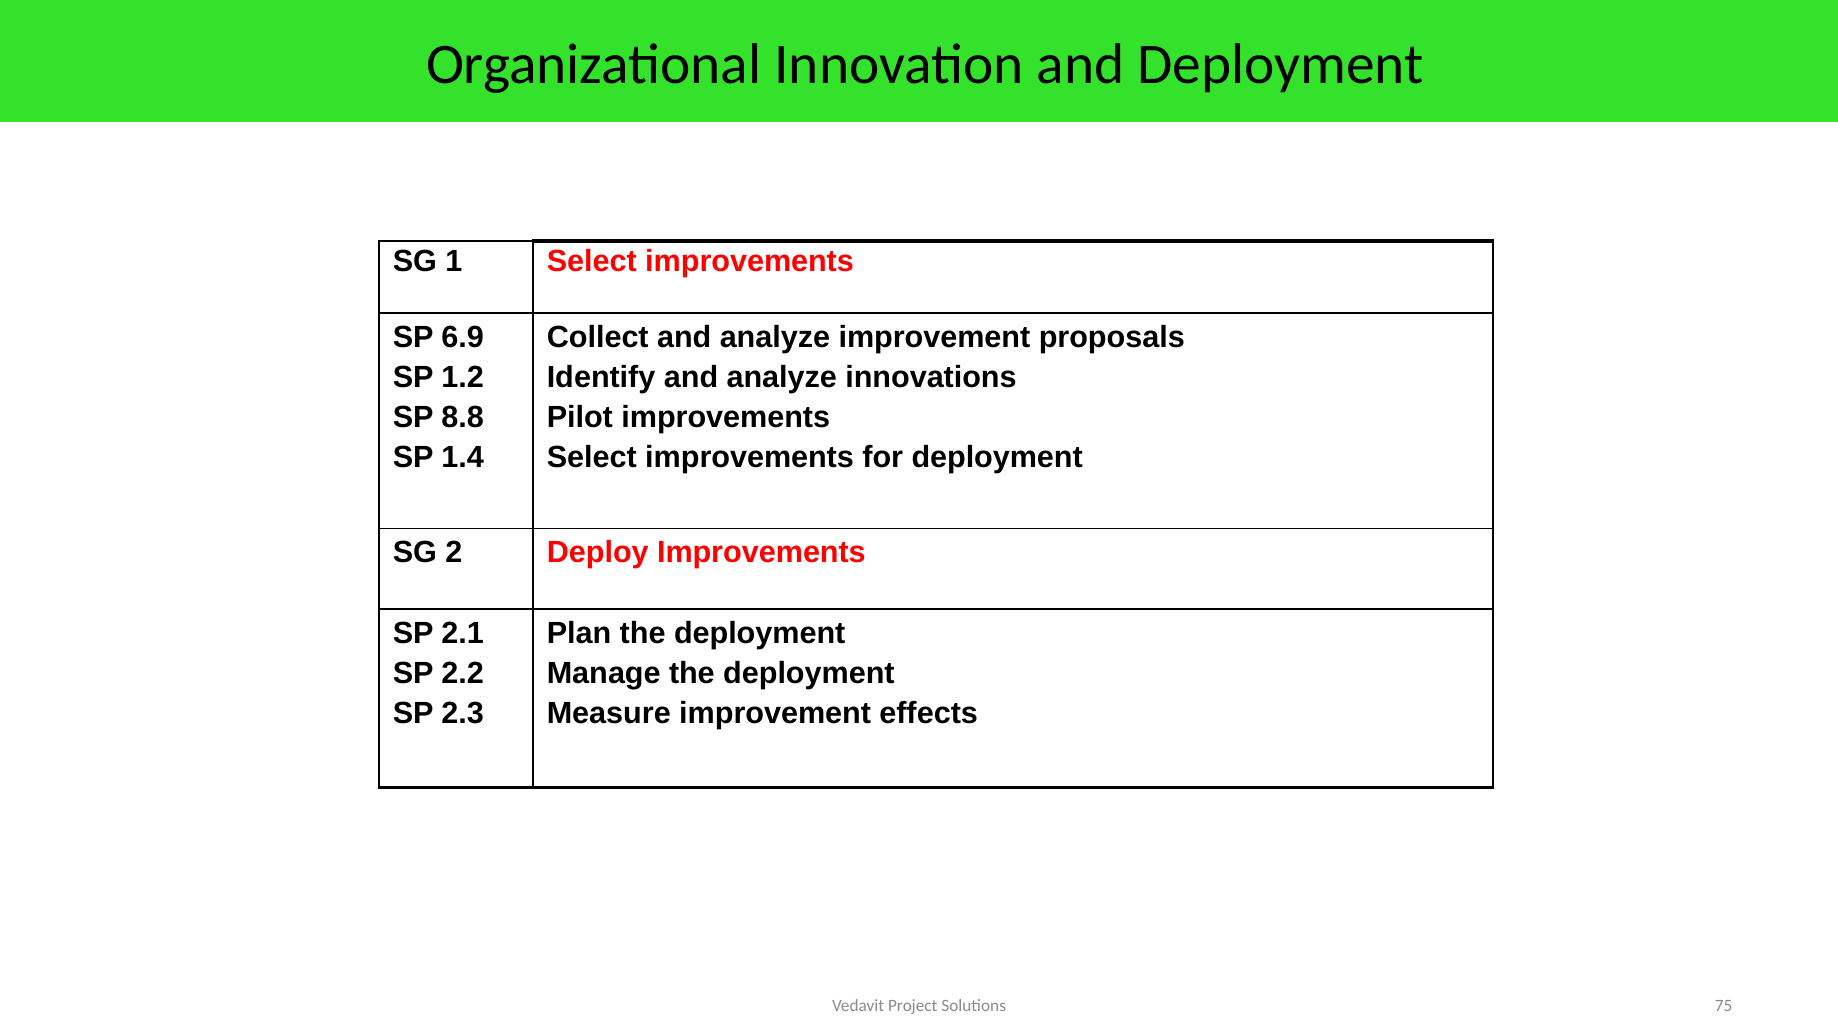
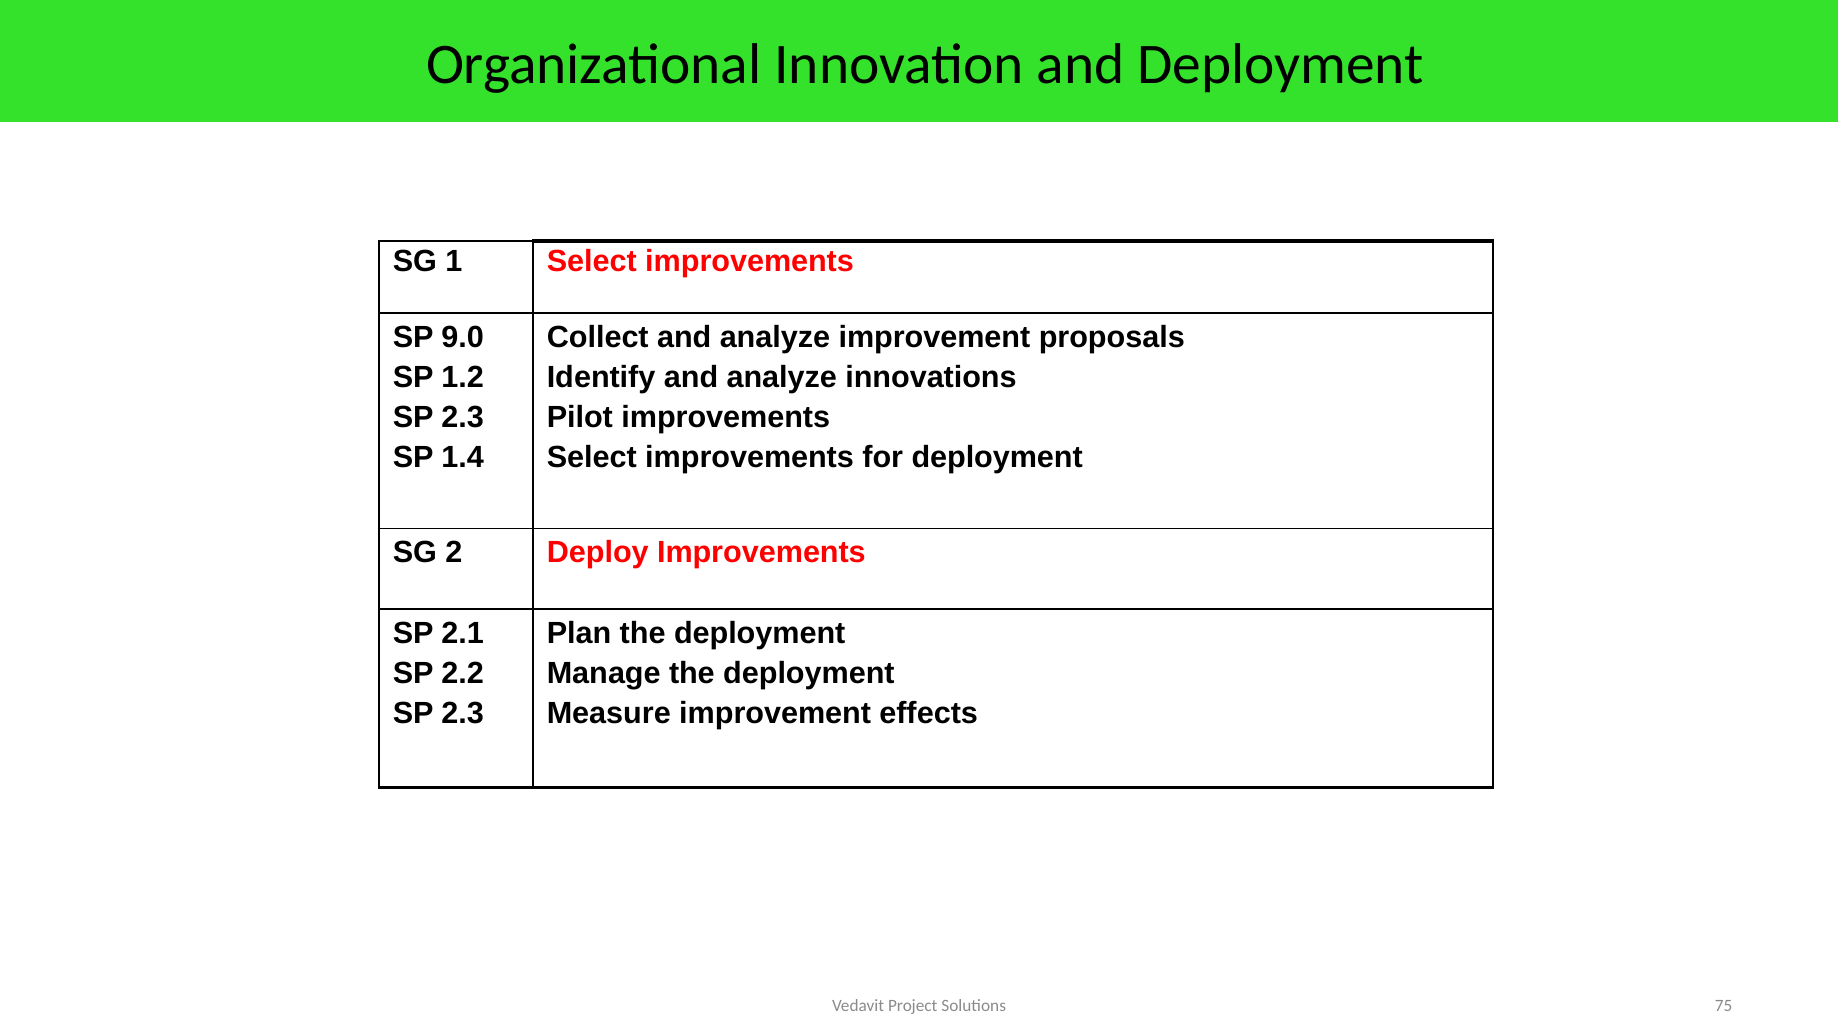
6.9: 6.9 -> 9.0
8.8 at (463, 418): 8.8 -> 2.3
